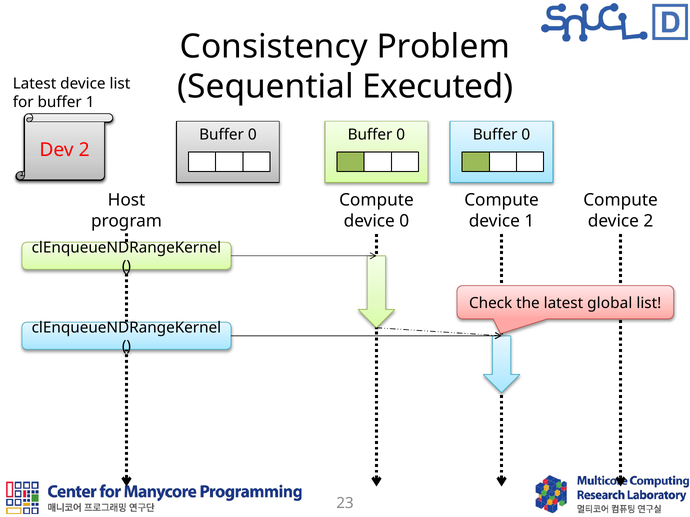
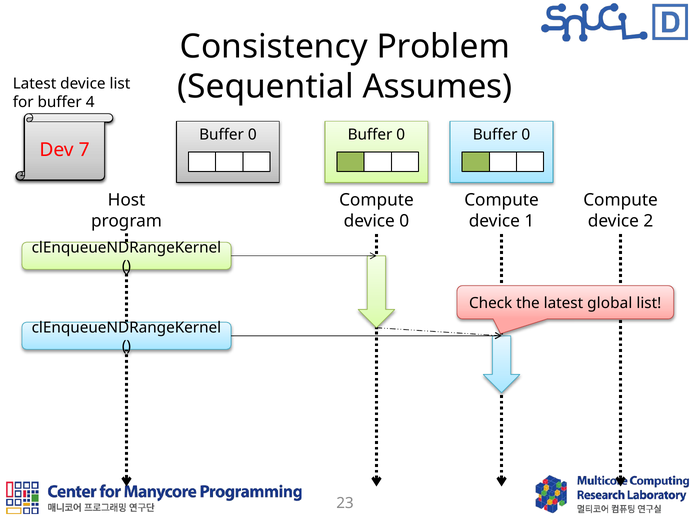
Executed: Executed -> Assumes
buffer 1: 1 -> 4
Dev 2: 2 -> 7
